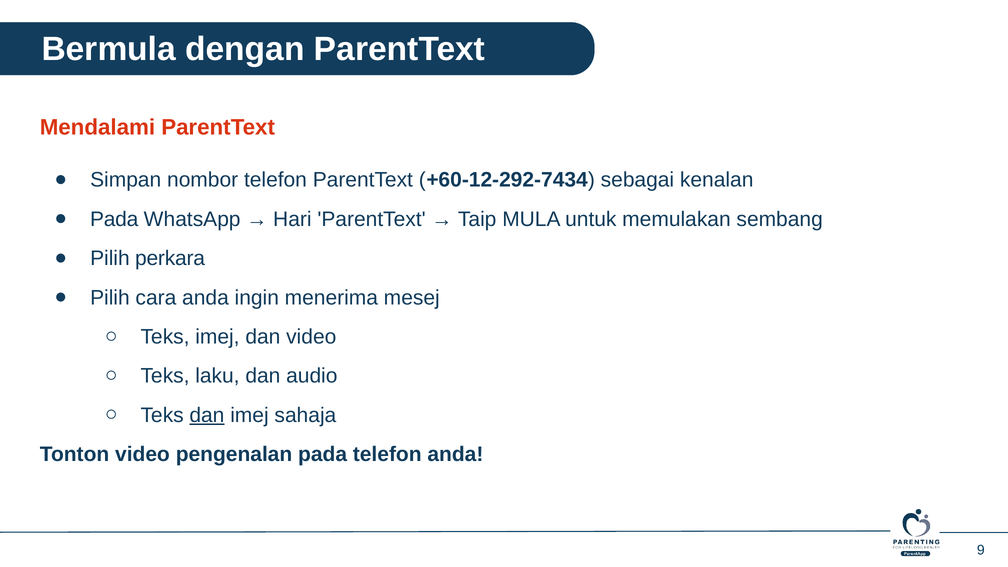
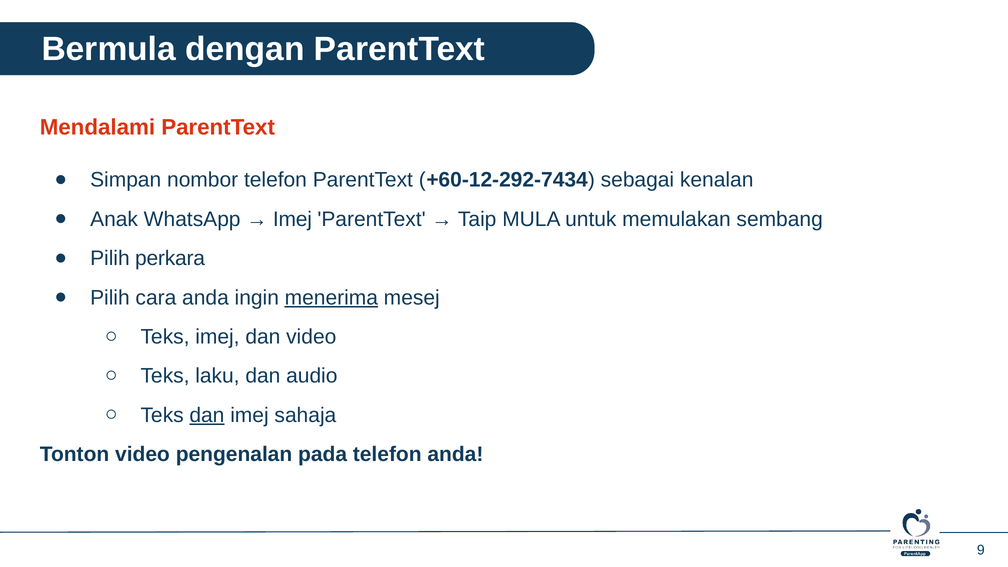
Pada at (114, 219): Pada -> Anak
Hari at (292, 219): Hari -> Imej
menerima underline: none -> present
